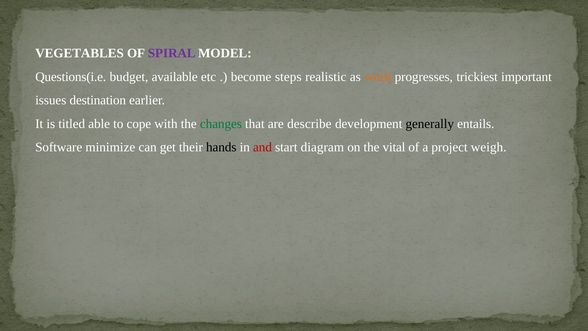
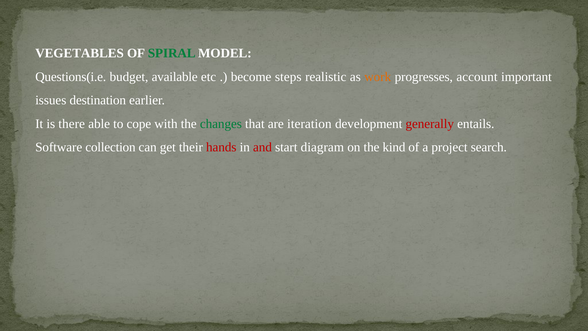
SPIRAL colour: purple -> green
trickiest: trickiest -> account
titled: titled -> there
describe: describe -> iteration
generally colour: black -> red
minimize: minimize -> collection
hands colour: black -> red
vital: vital -> kind
weigh: weigh -> search
